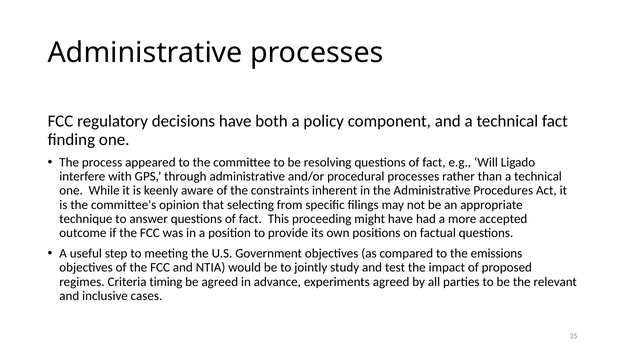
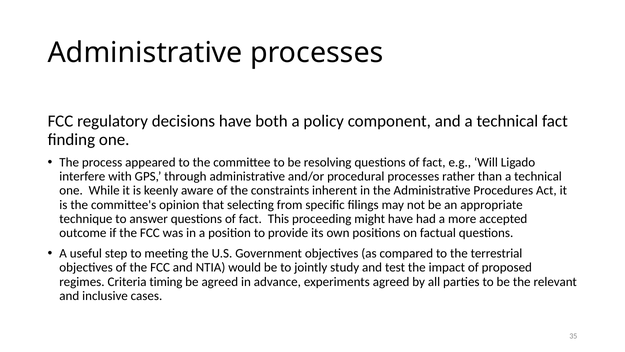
emissions: emissions -> terrestrial
